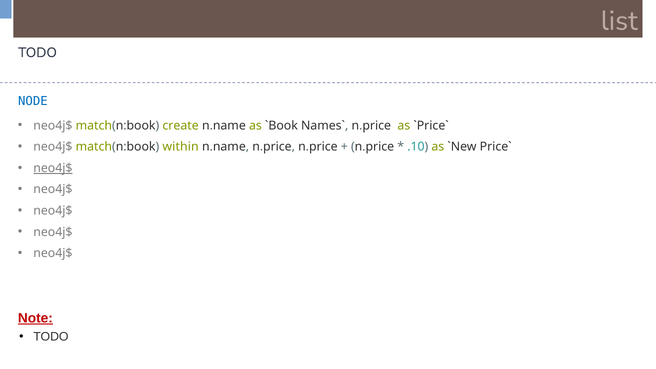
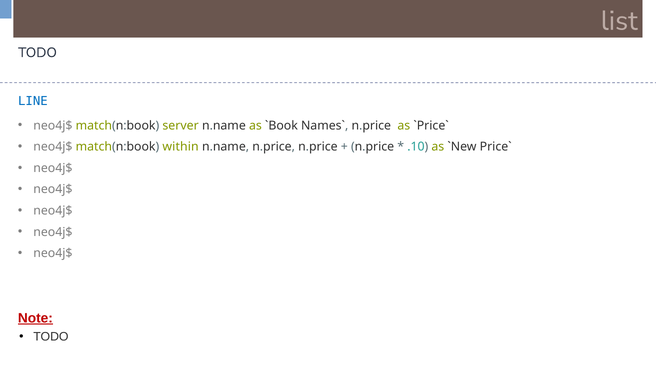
NODE: NODE -> LINE
create: create -> server
neo4j$ at (53, 168) underline: present -> none
